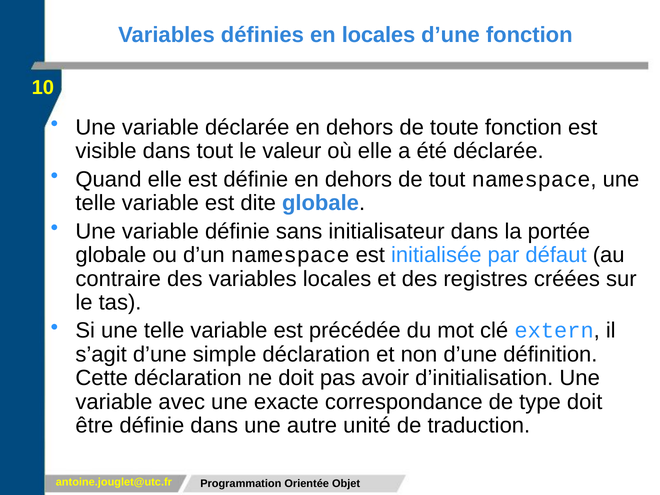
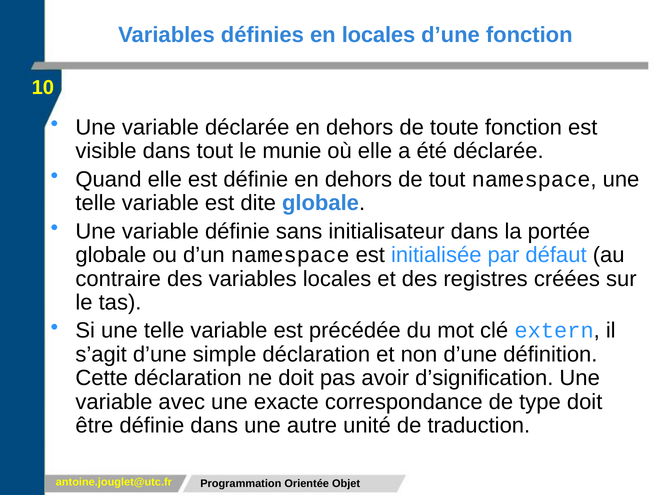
valeur: valeur -> munie
d’initialisation: d’initialisation -> d’signification
